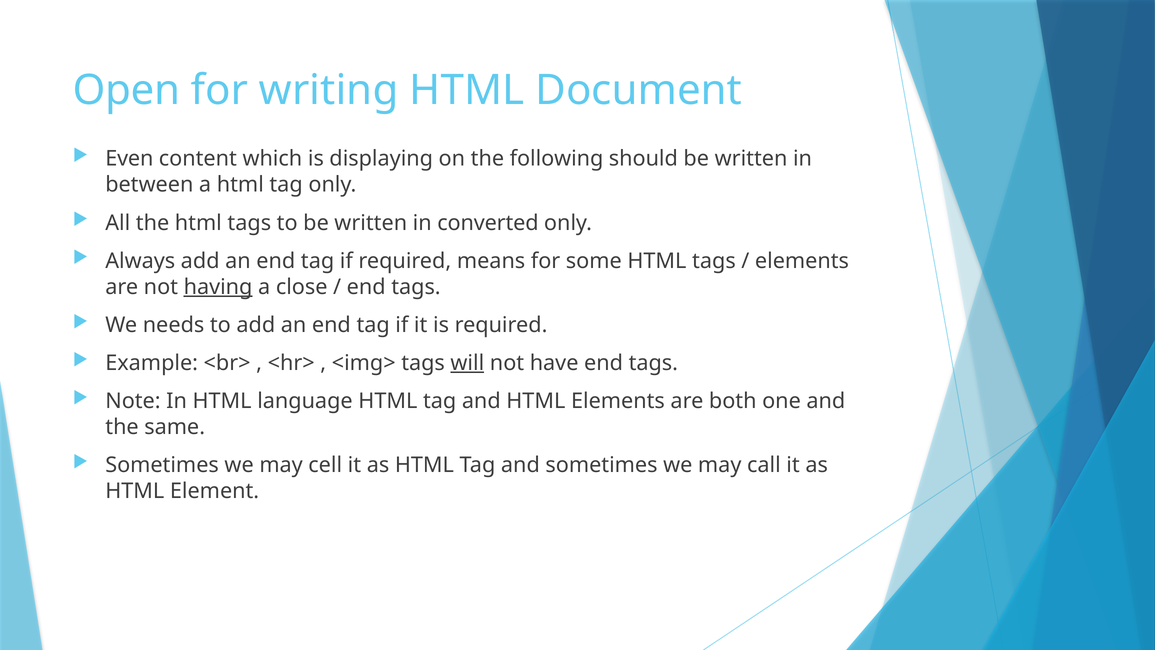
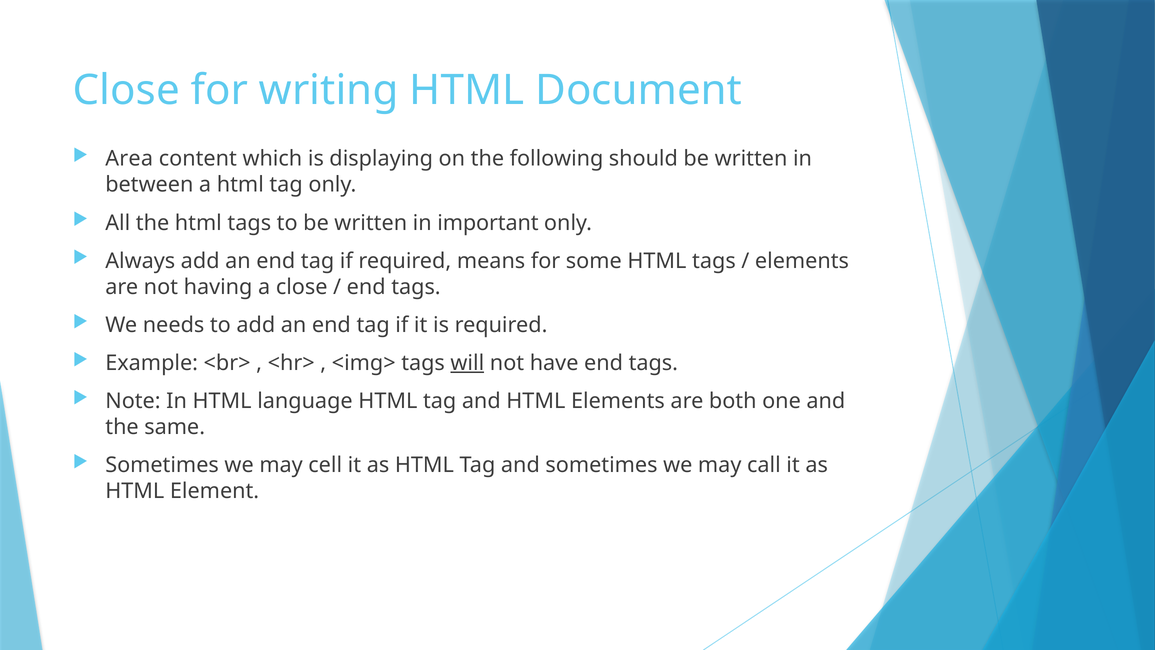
Open at (127, 90): Open -> Close
Even: Even -> Area
converted: converted -> important
having underline: present -> none
